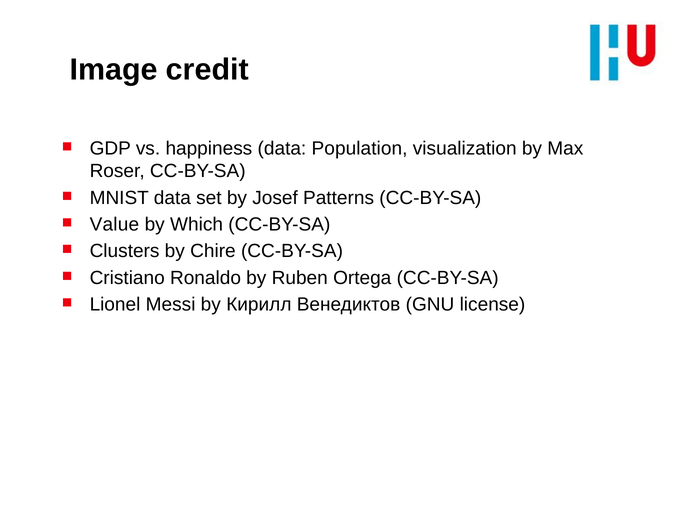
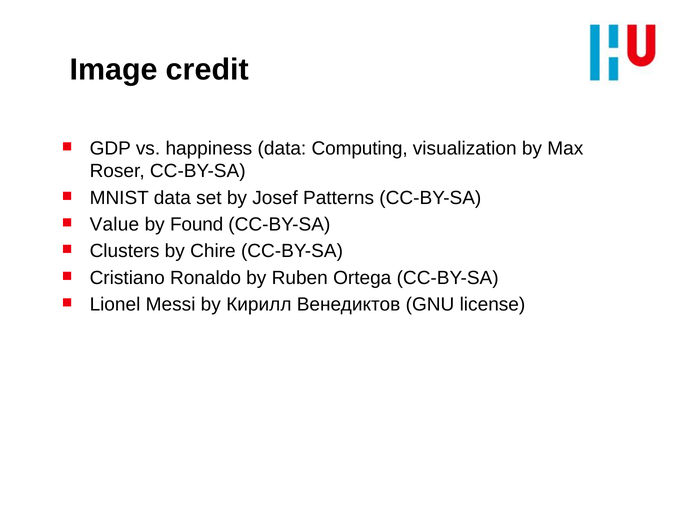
Population: Population -> Computing
Which: Which -> Found
